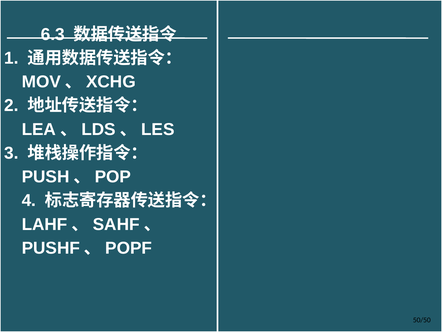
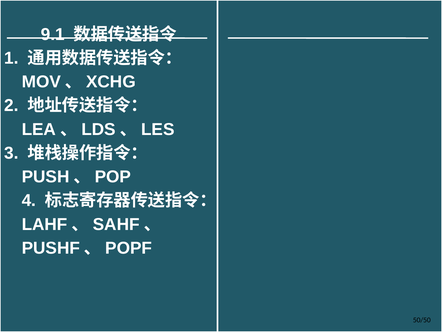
6.3: 6.3 -> 9.1
